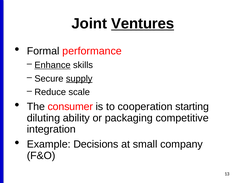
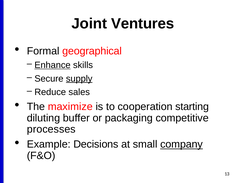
Ventures underline: present -> none
performance: performance -> geographical
scale: scale -> sales
consumer: consumer -> maximize
ability: ability -> buffer
integration: integration -> processes
company underline: none -> present
